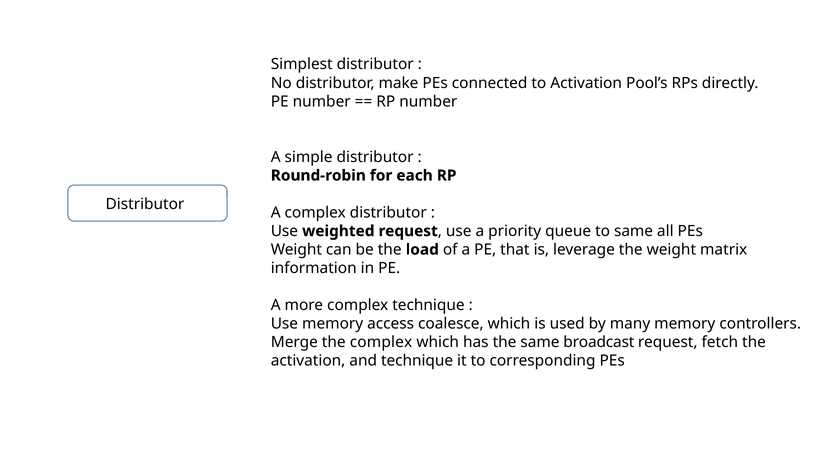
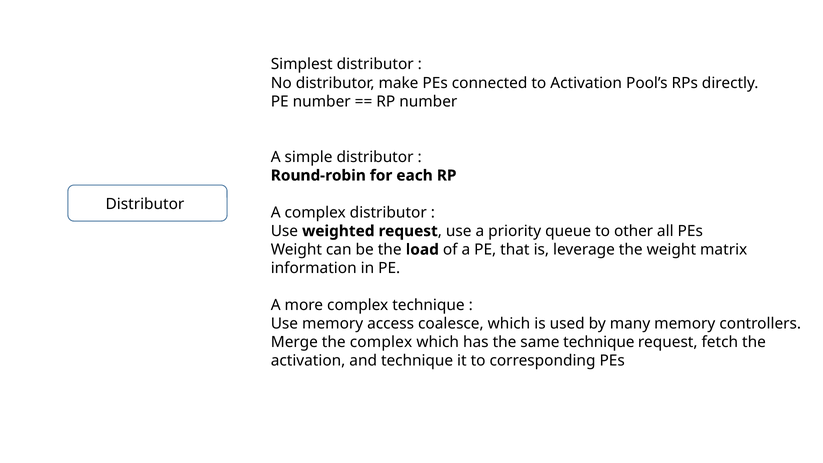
to same: same -> other
same broadcast: broadcast -> technique
